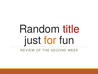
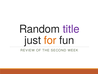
title colour: red -> purple
